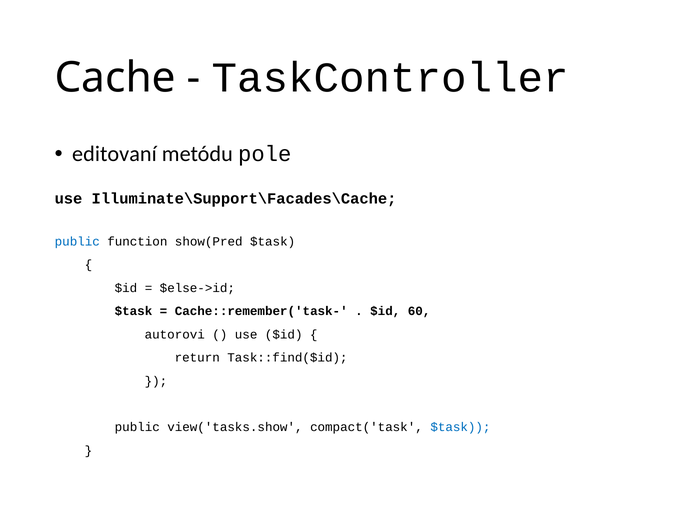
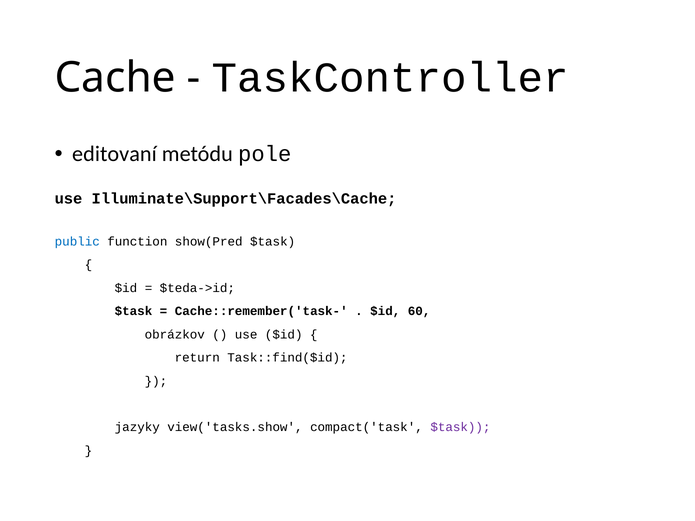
$else->id: $else->id -> $teda->id
autorovi: autorovi -> obrázkov
public at (137, 428): public -> jazyky
$task at (460, 428) colour: blue -> purple
